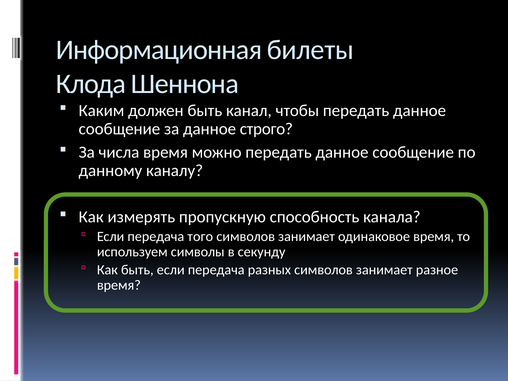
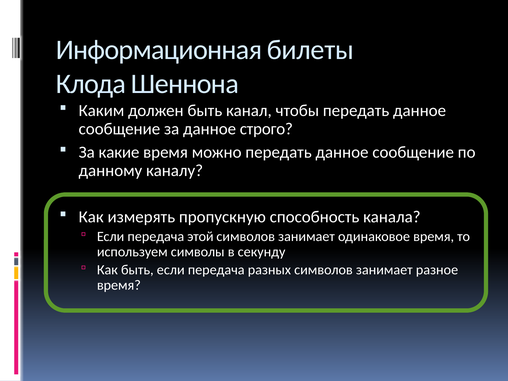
числа: числа -> какие
того: того -> этой
